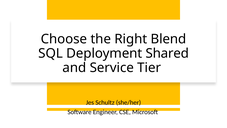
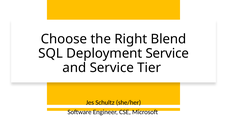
Deployment Shared: Shared -> Service
